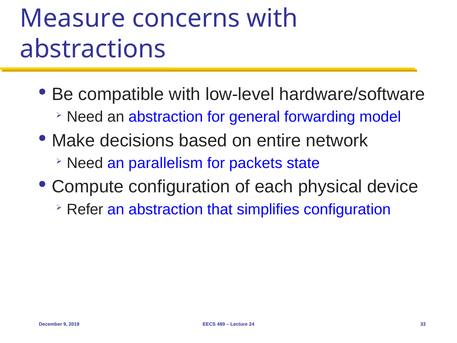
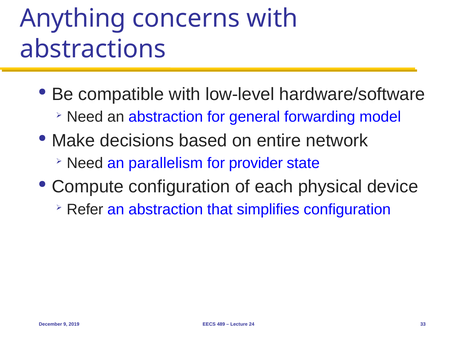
Measure: Measure -> Anything
packets: packets -> provider
